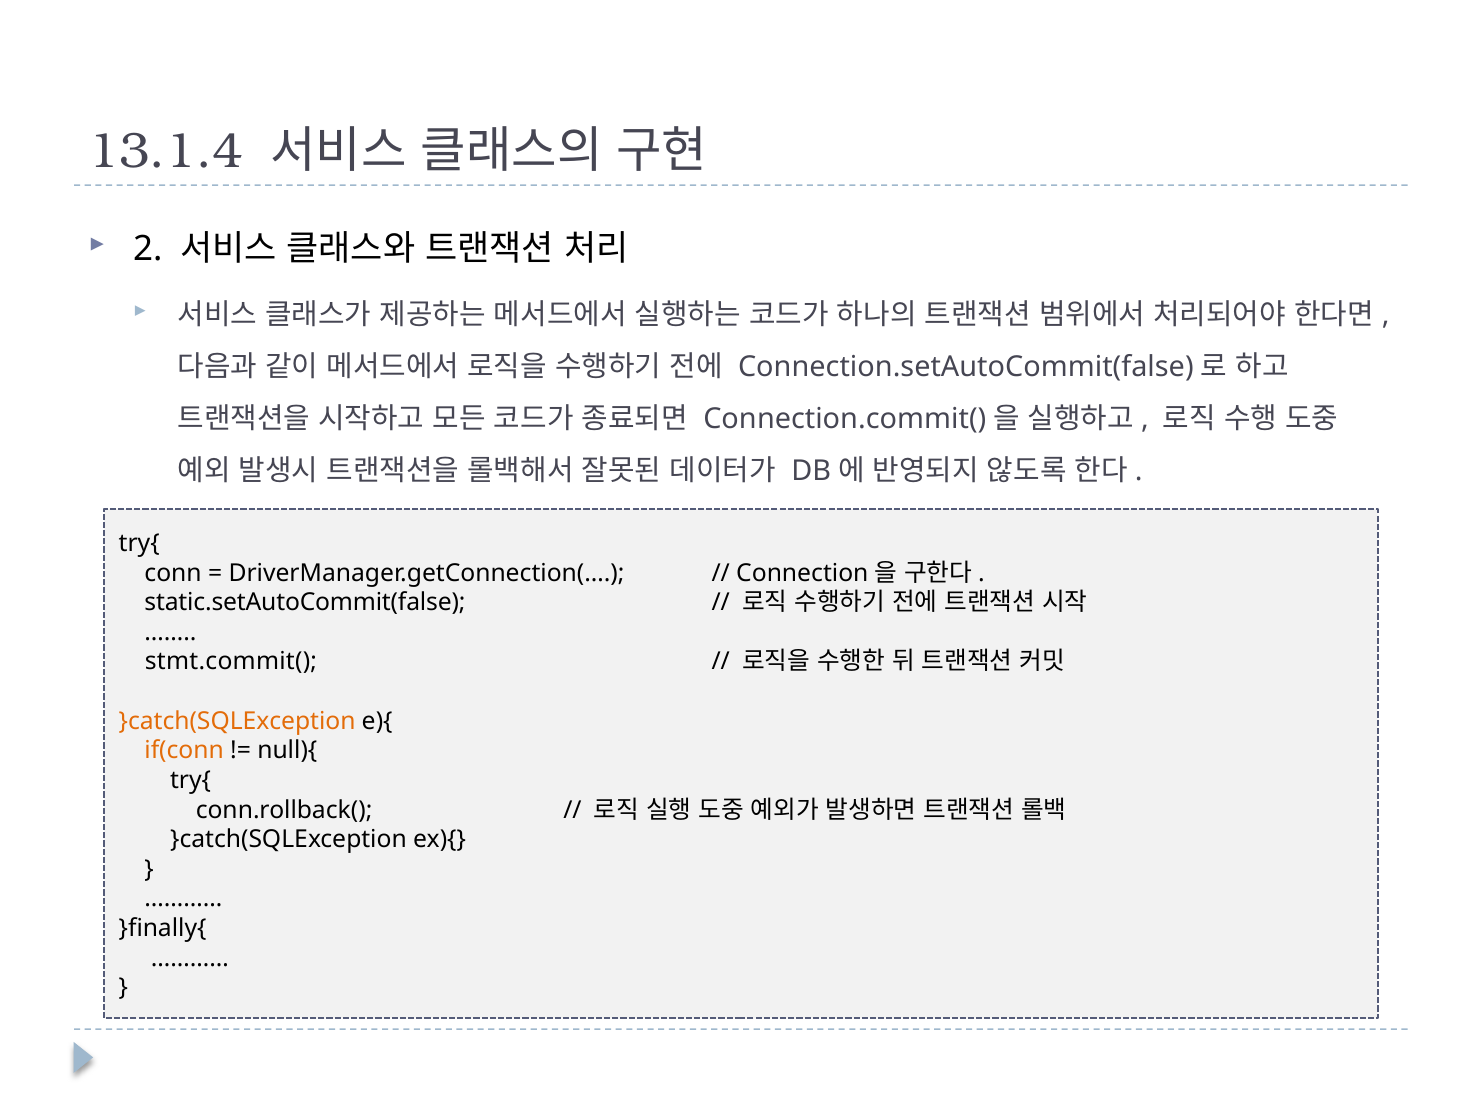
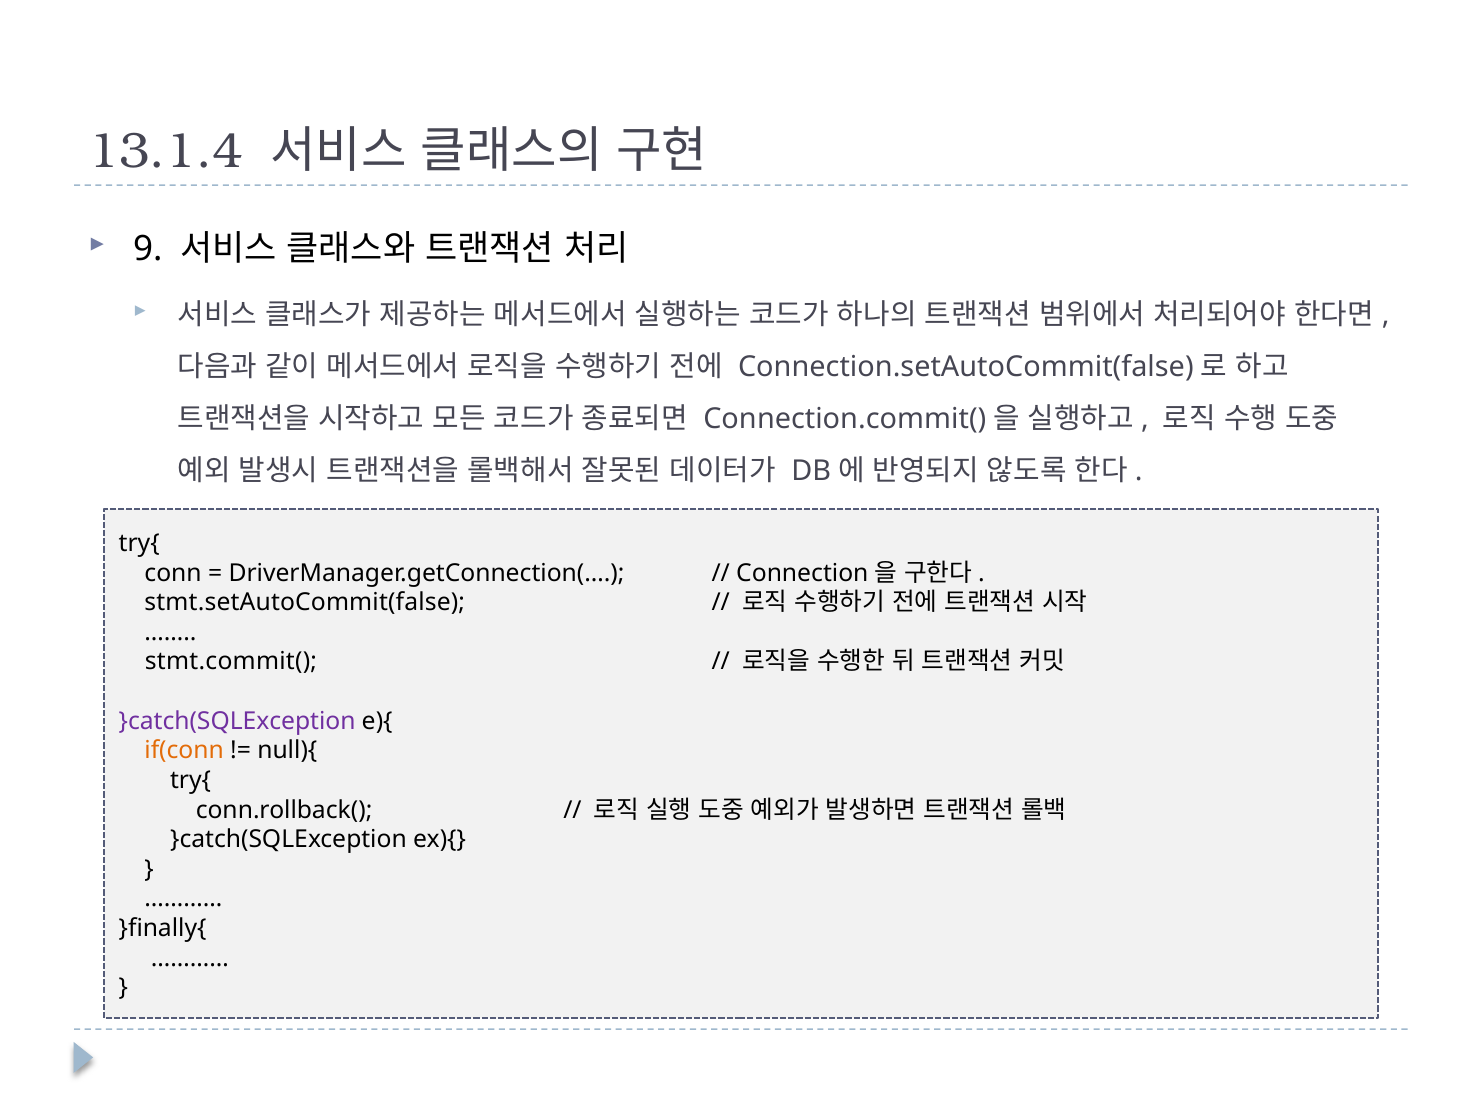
2: 2 -> 9
static.setAutoCommit(false: static.setAutoCommit(false -> stmt.setAutoCommit(false
}catch(SQLException at (237, 721) colour: orange -> purple
